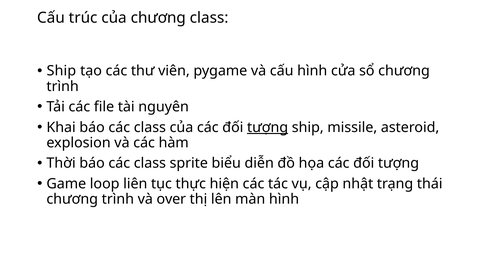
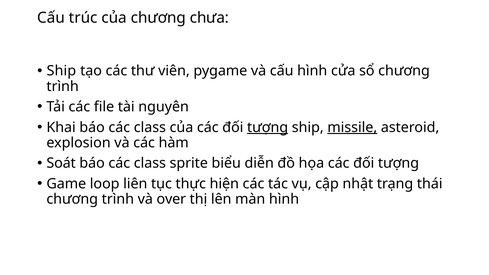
chương class: class -> chưa
missile underline: none -> present
Thời: Thời -> Soát
